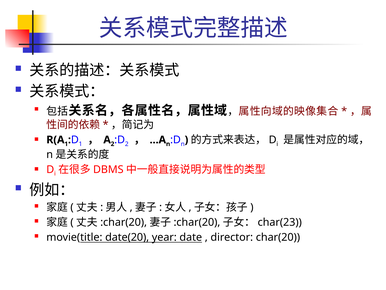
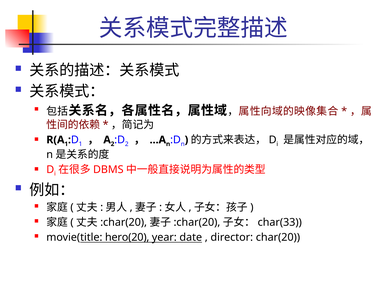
char(23: char(23 -> char(33
date(20: date(20 -> hero(20
